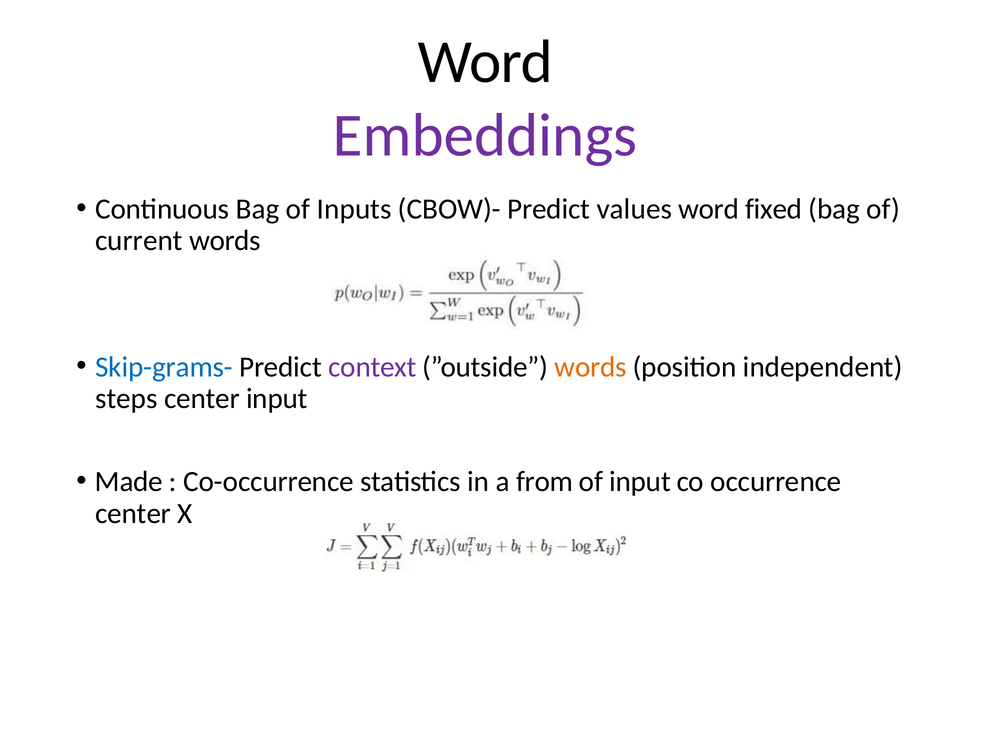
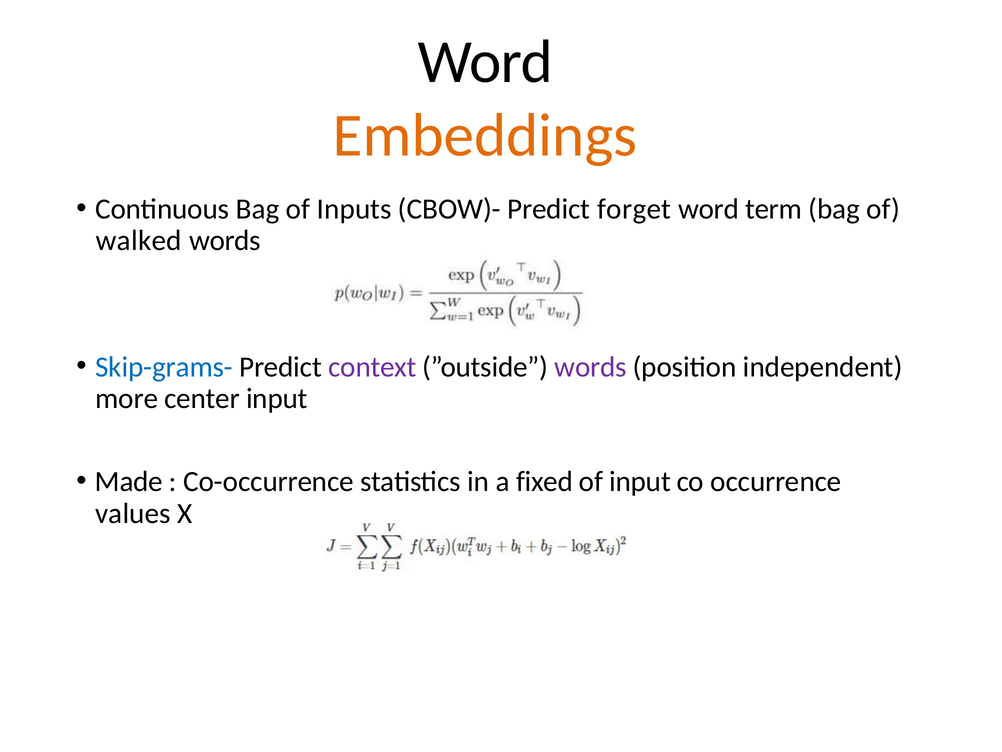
Embeddings colour: purple -> orange
values: values -> forget
fixed: fixed -> term
current: current -> walked
words at (590, 367) colour: orange -> purple
steps: steps -> more
from: from -> fixed
center at (133, 513): center -> values
